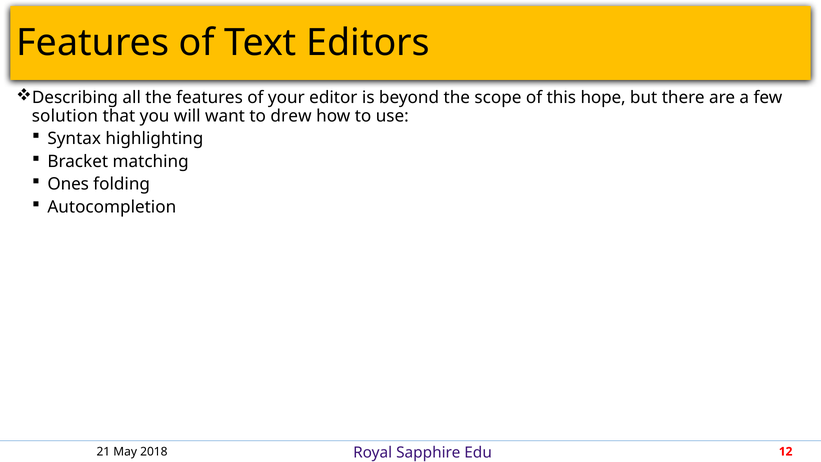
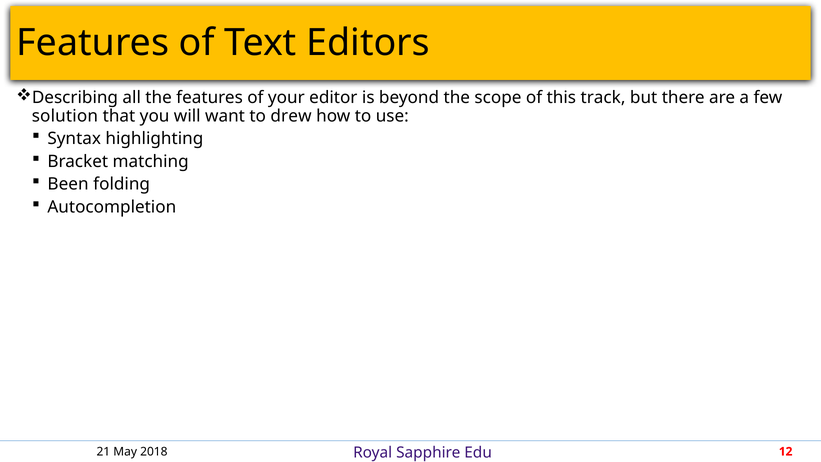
hope: hope -> track
Ones: Ones -> Been
